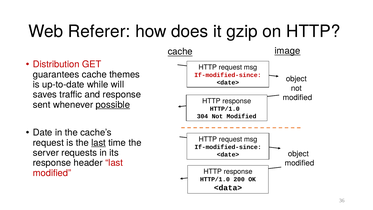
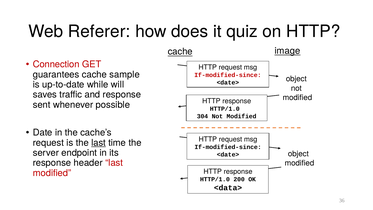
gzip: gzip -> quiz
Distribution: Distribution -> Connection
themes: themes -> sample
possible underline: present -> none
requests: requests -> endpoint
